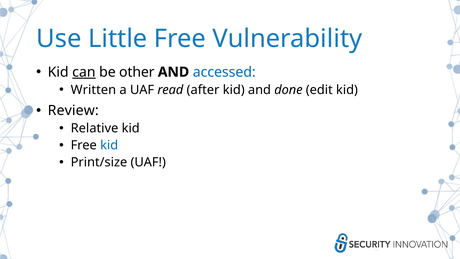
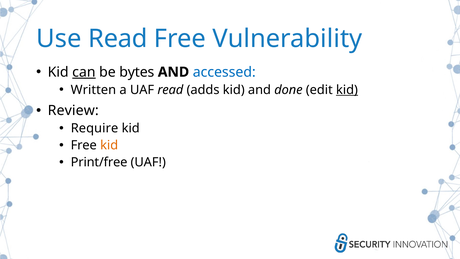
Use Little: Little -> Read
other: other -> bytes
after: after -> adds
kid at (347, 90) underline: none -> present
Relative: Relative -> Require
kid at (109, 145) colour: blue -> orange
Print/size: Print/size -> Print/free
